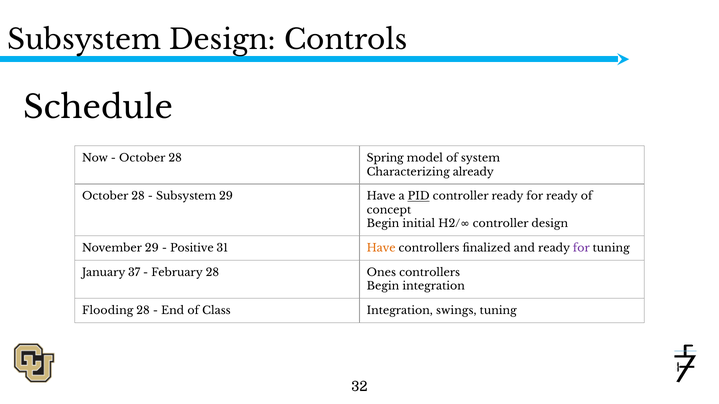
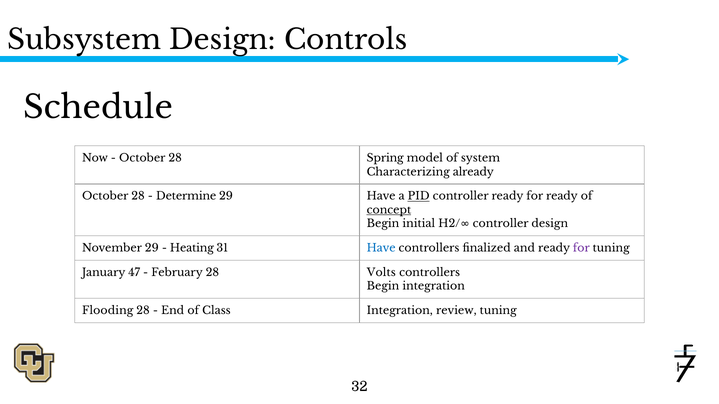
Subsystem at (186, 197): Subsystem -> Determine
concept underline: none -> present
Positive: Positive -> Heating
Have at (381, 248) colour: orange -> blue
37: 37 -> 47
Ones: Ones -> Volts
swings: swings -> review
